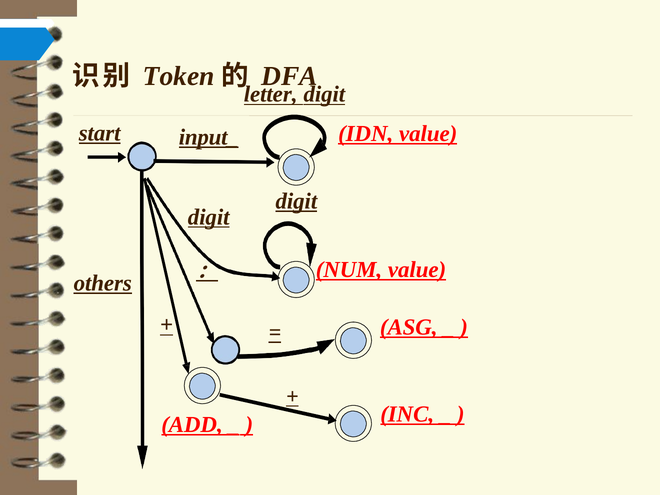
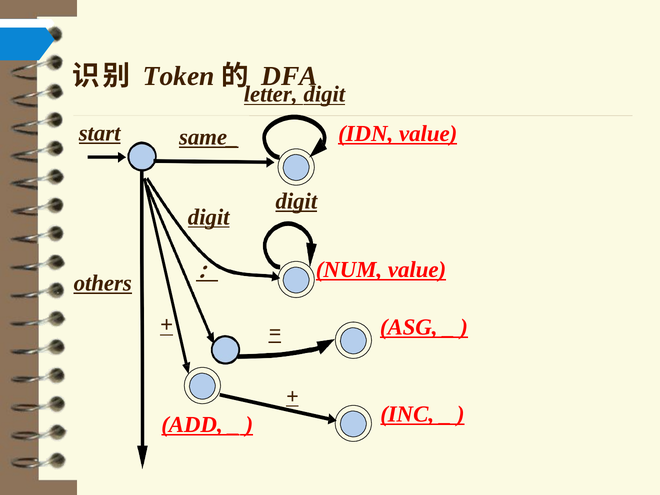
input_: input_ -> same_
